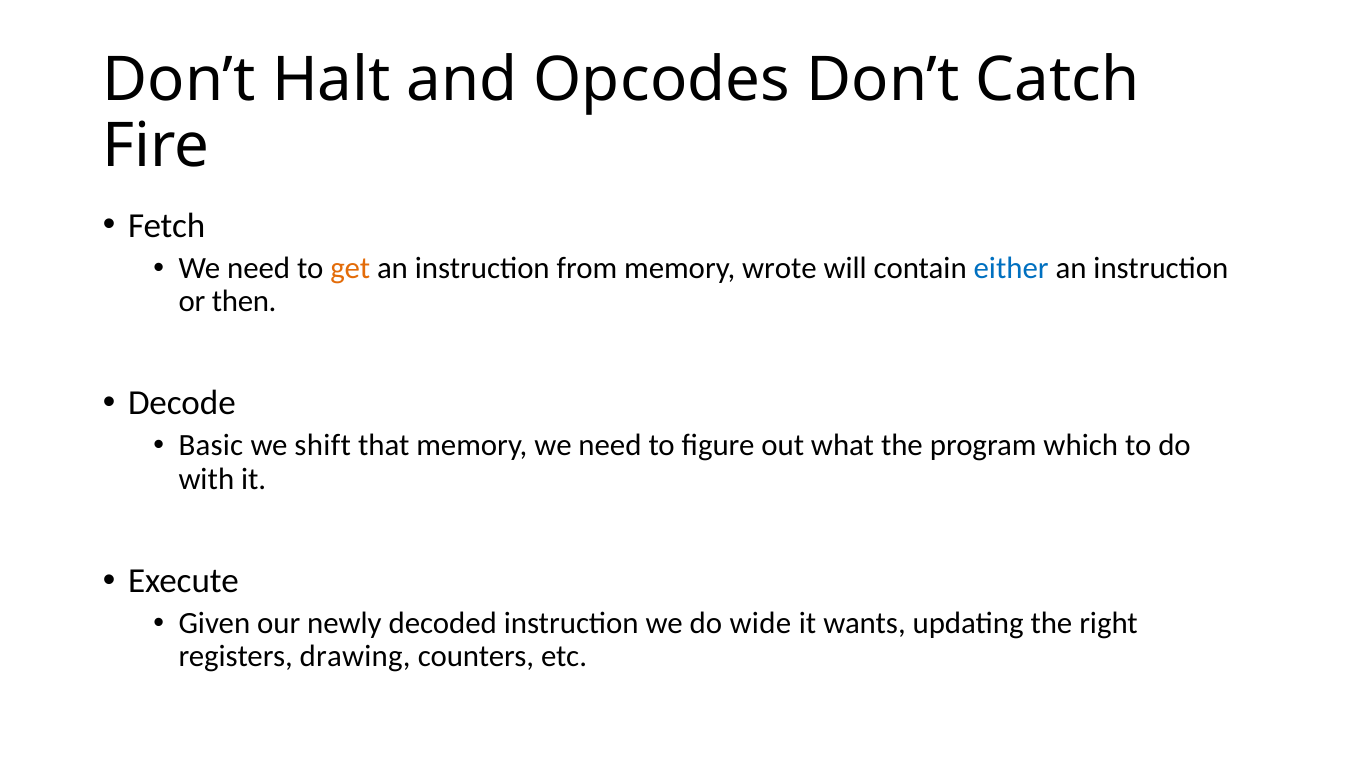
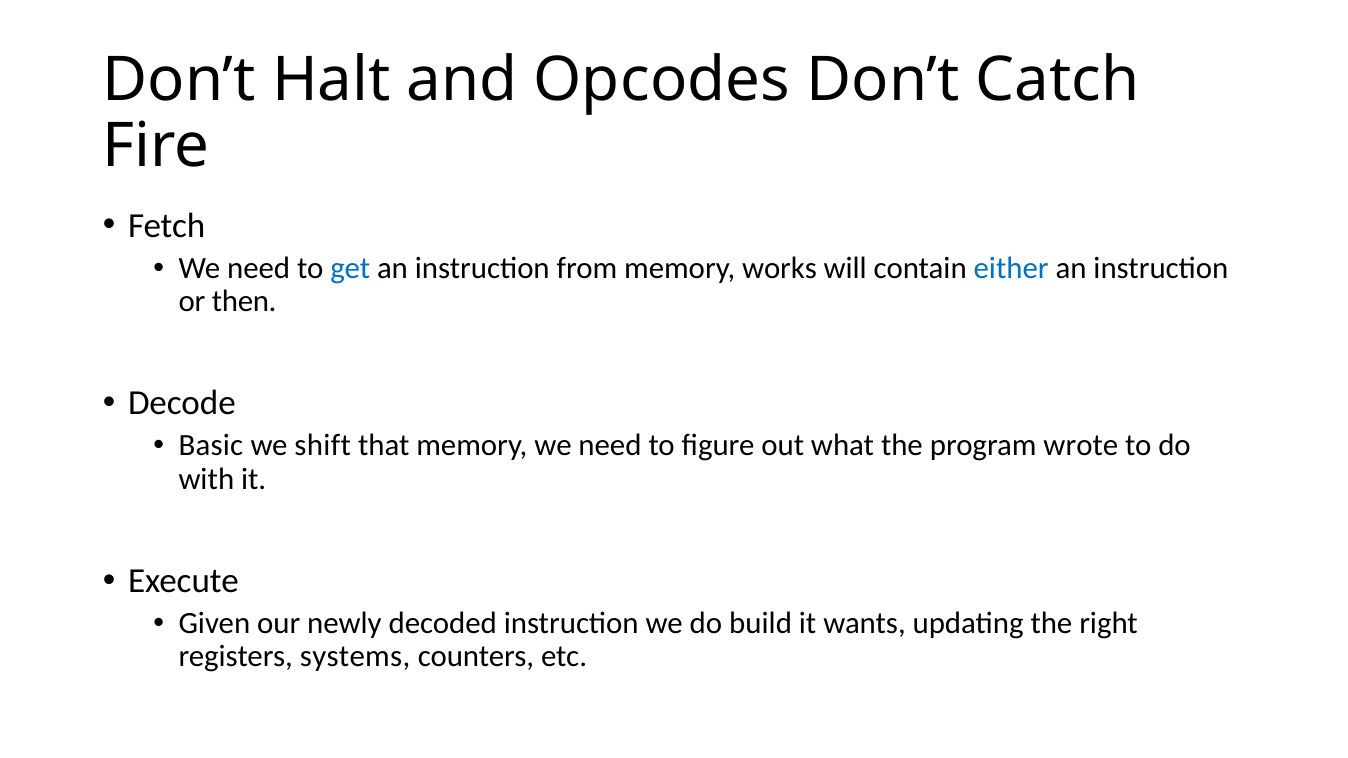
get colour: orange -> blue
wrote: wrote -> works
which: which -> wrote
wide: wide -> build
drawing: drawing -> systems
